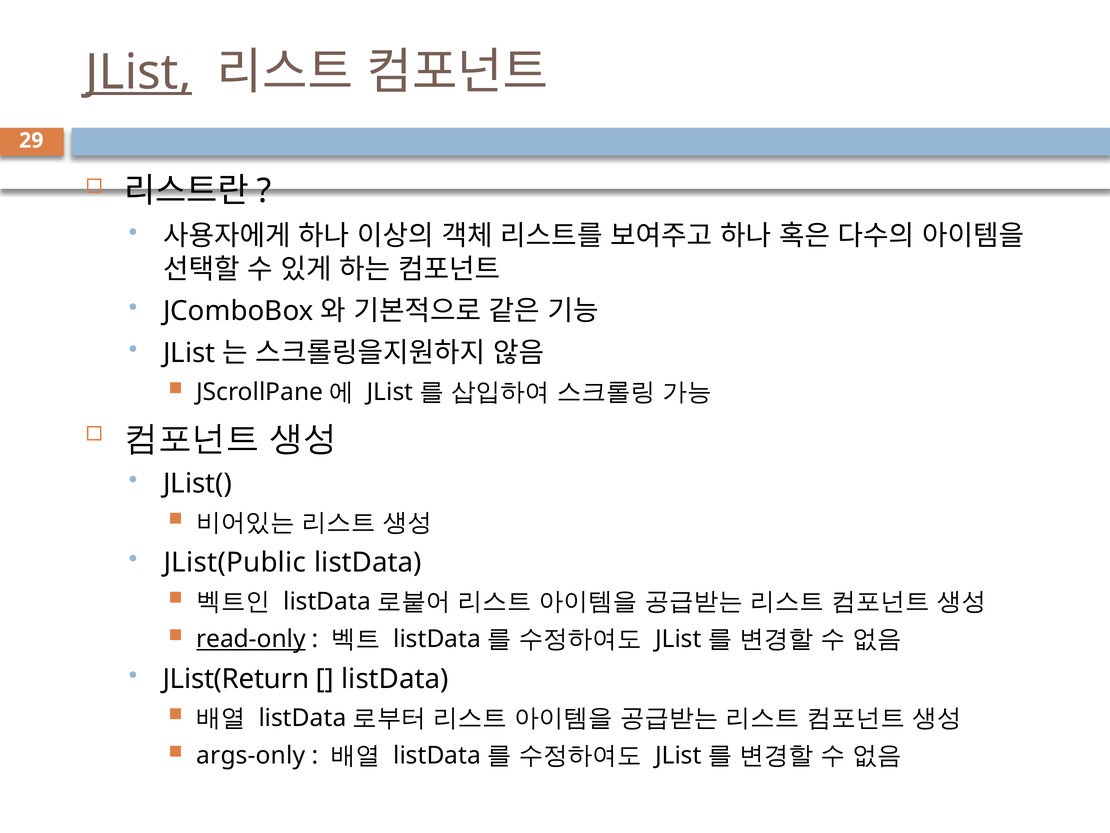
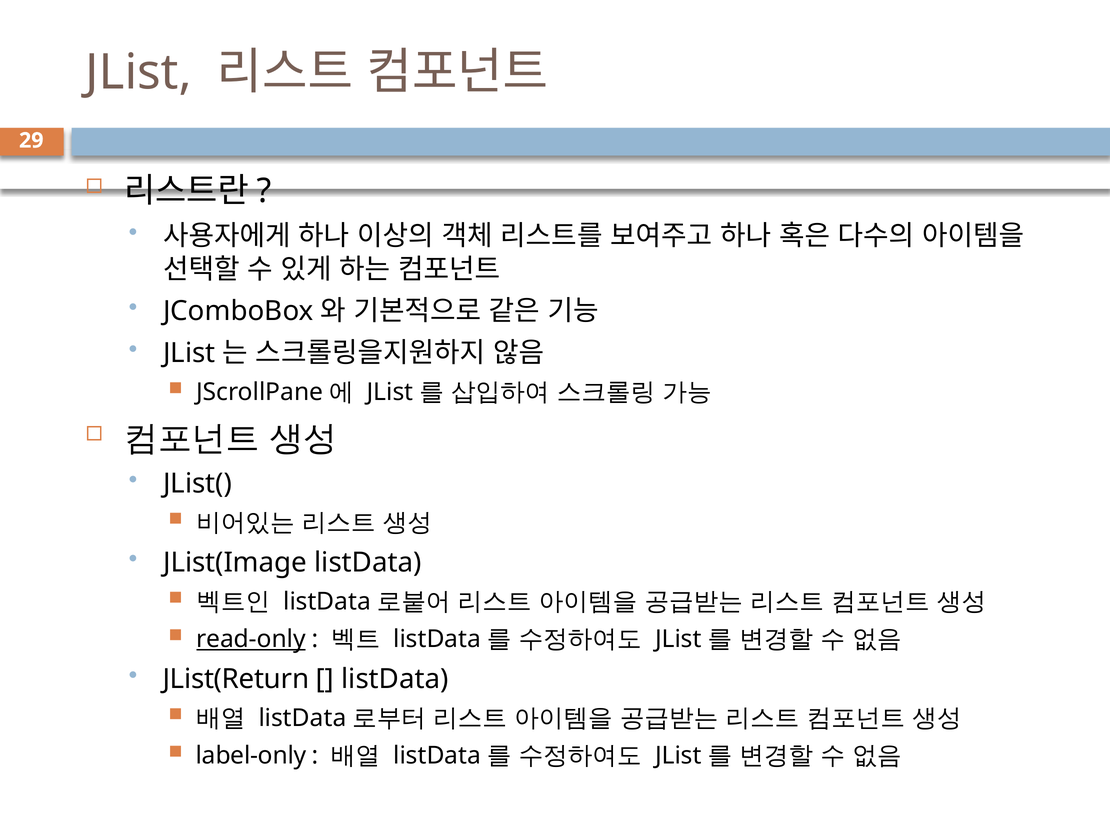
JList underline: present -> none
JList(Public: JList(Public -> JList(Image
args-only: args-only -> label-only
